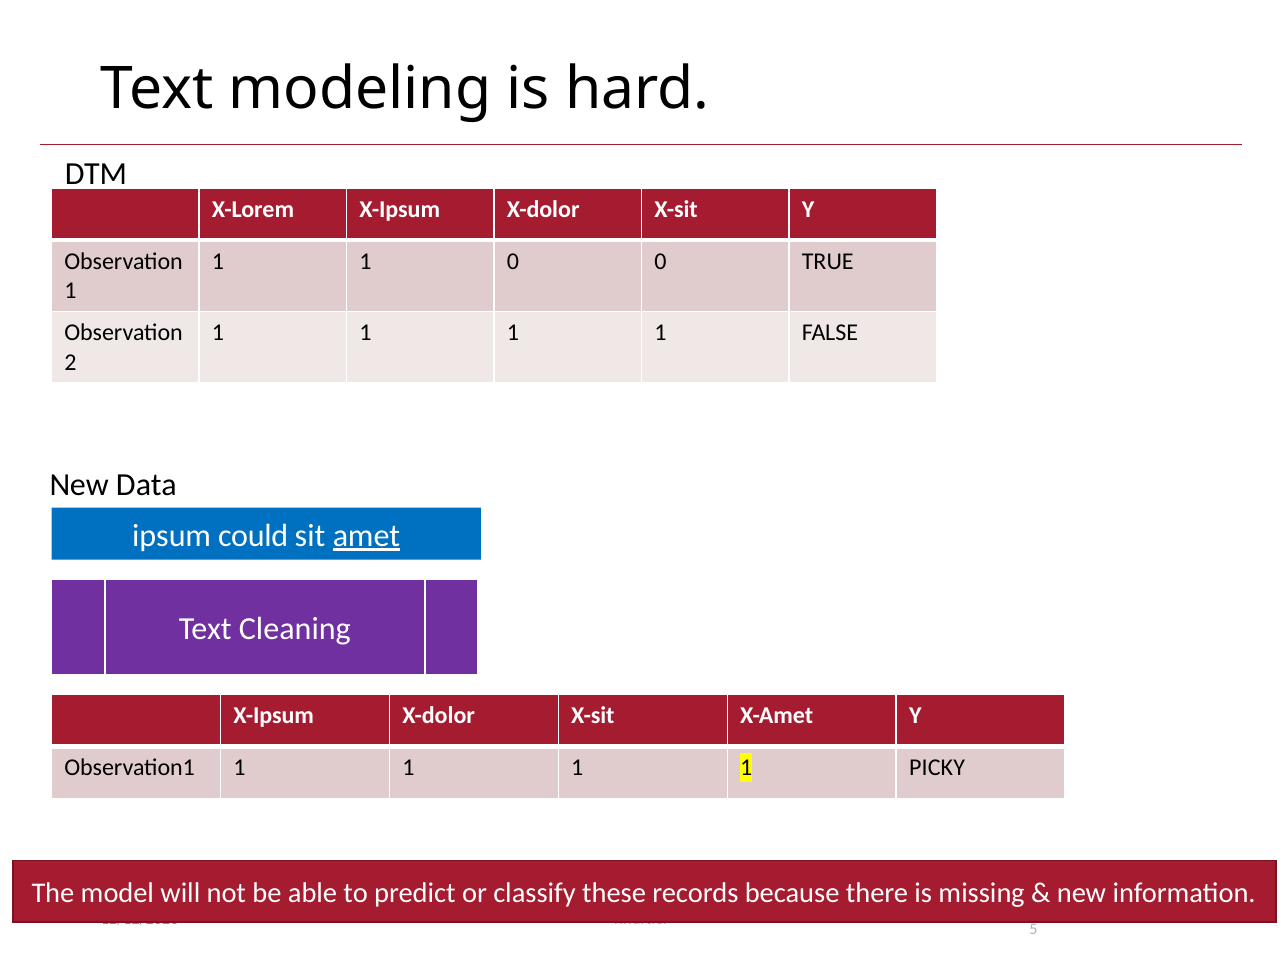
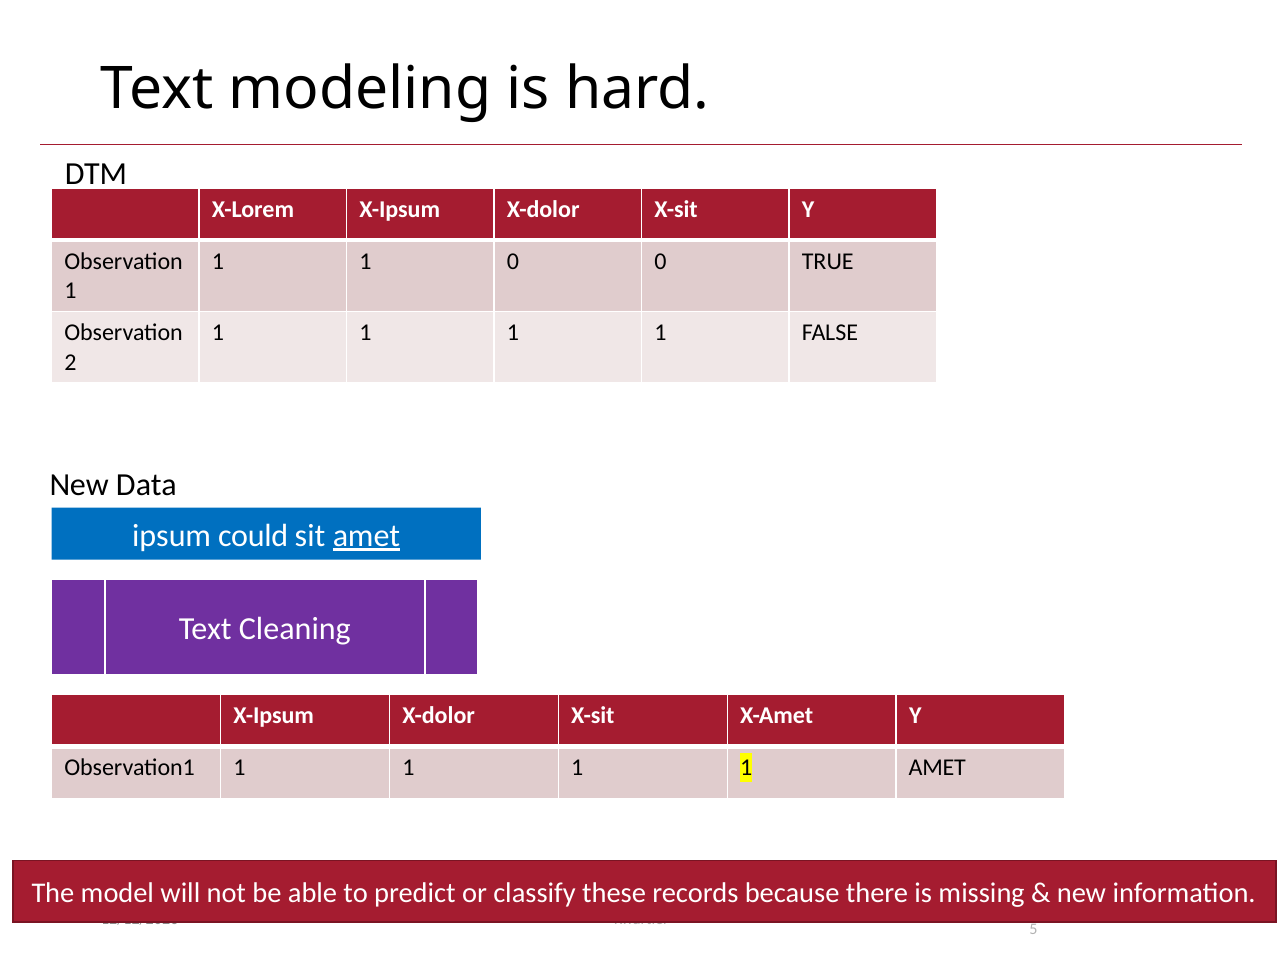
1 PICKY: PICKY -> AMET
